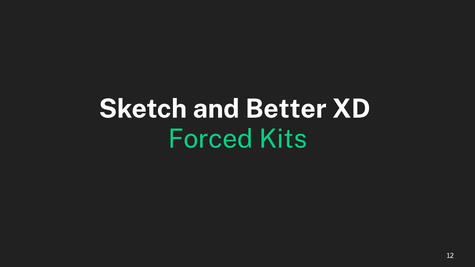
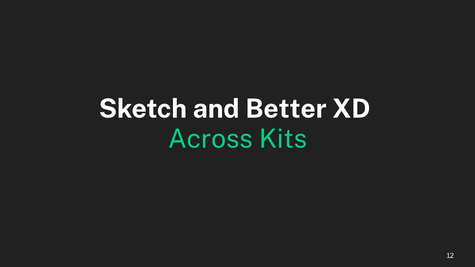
Forced: Forced -> Across
